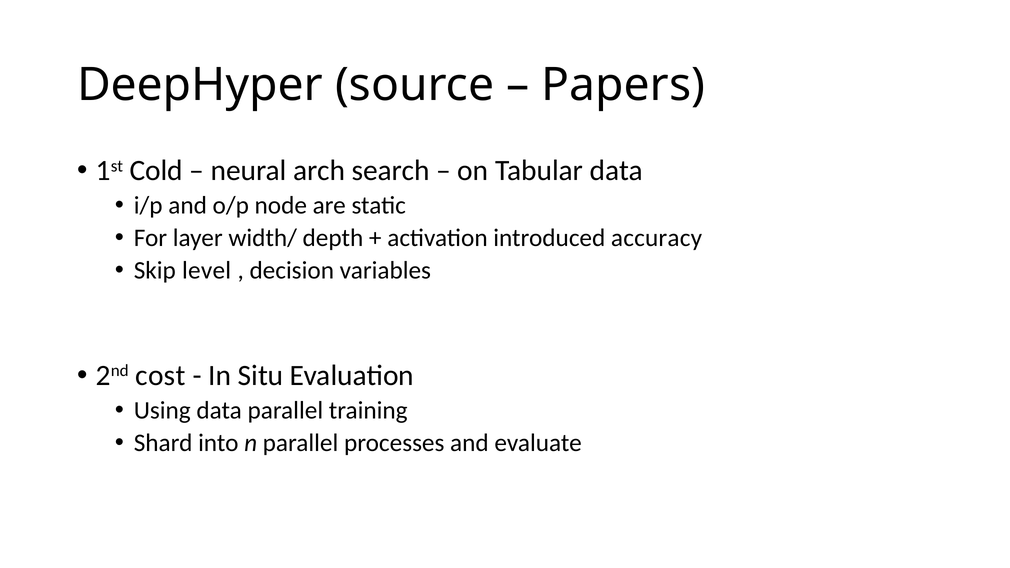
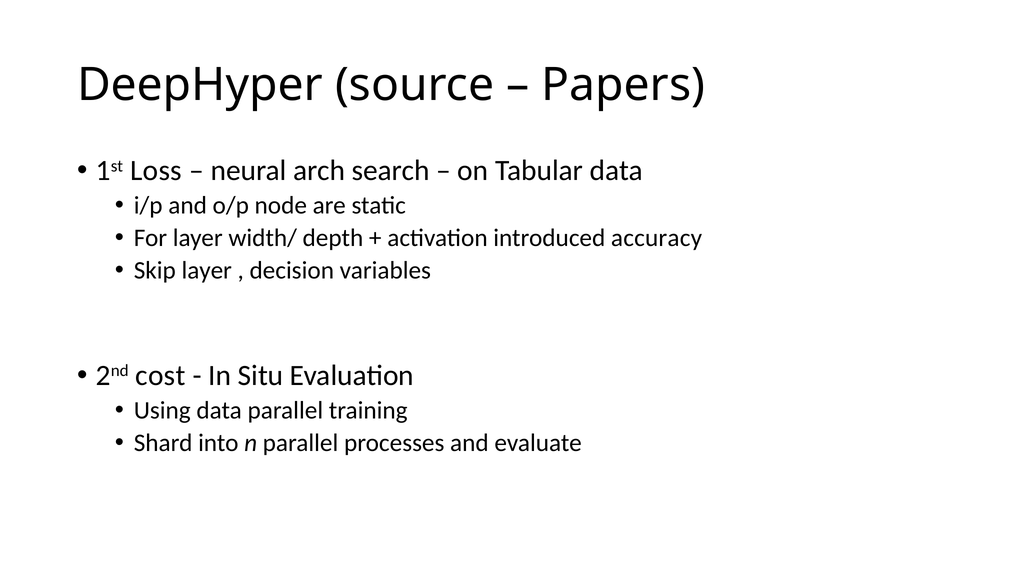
Cold: Cold -> Loss
Skip level: level -> layer
